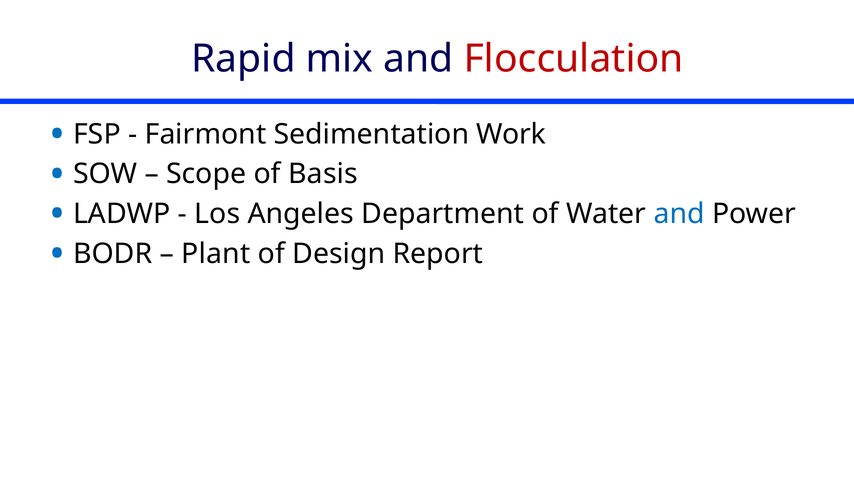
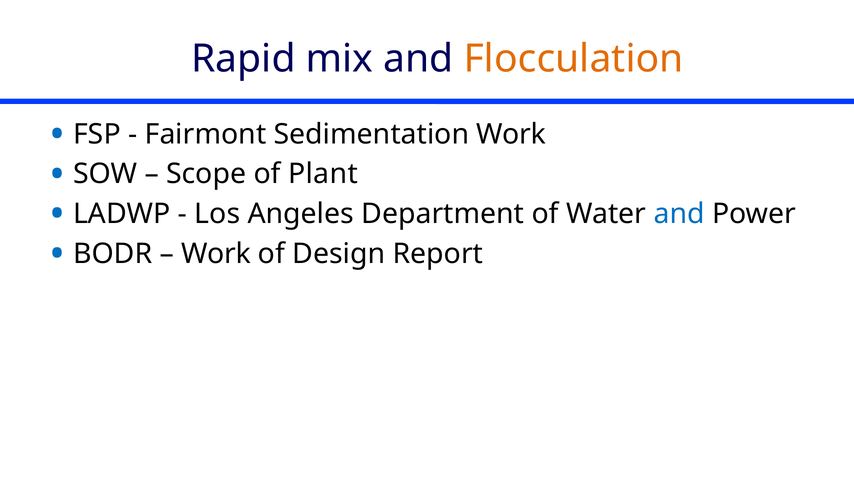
Flocculation colour: red -> orange
Basis: Basis -> Plant
Plant at (216, 254): Plant -> Work
